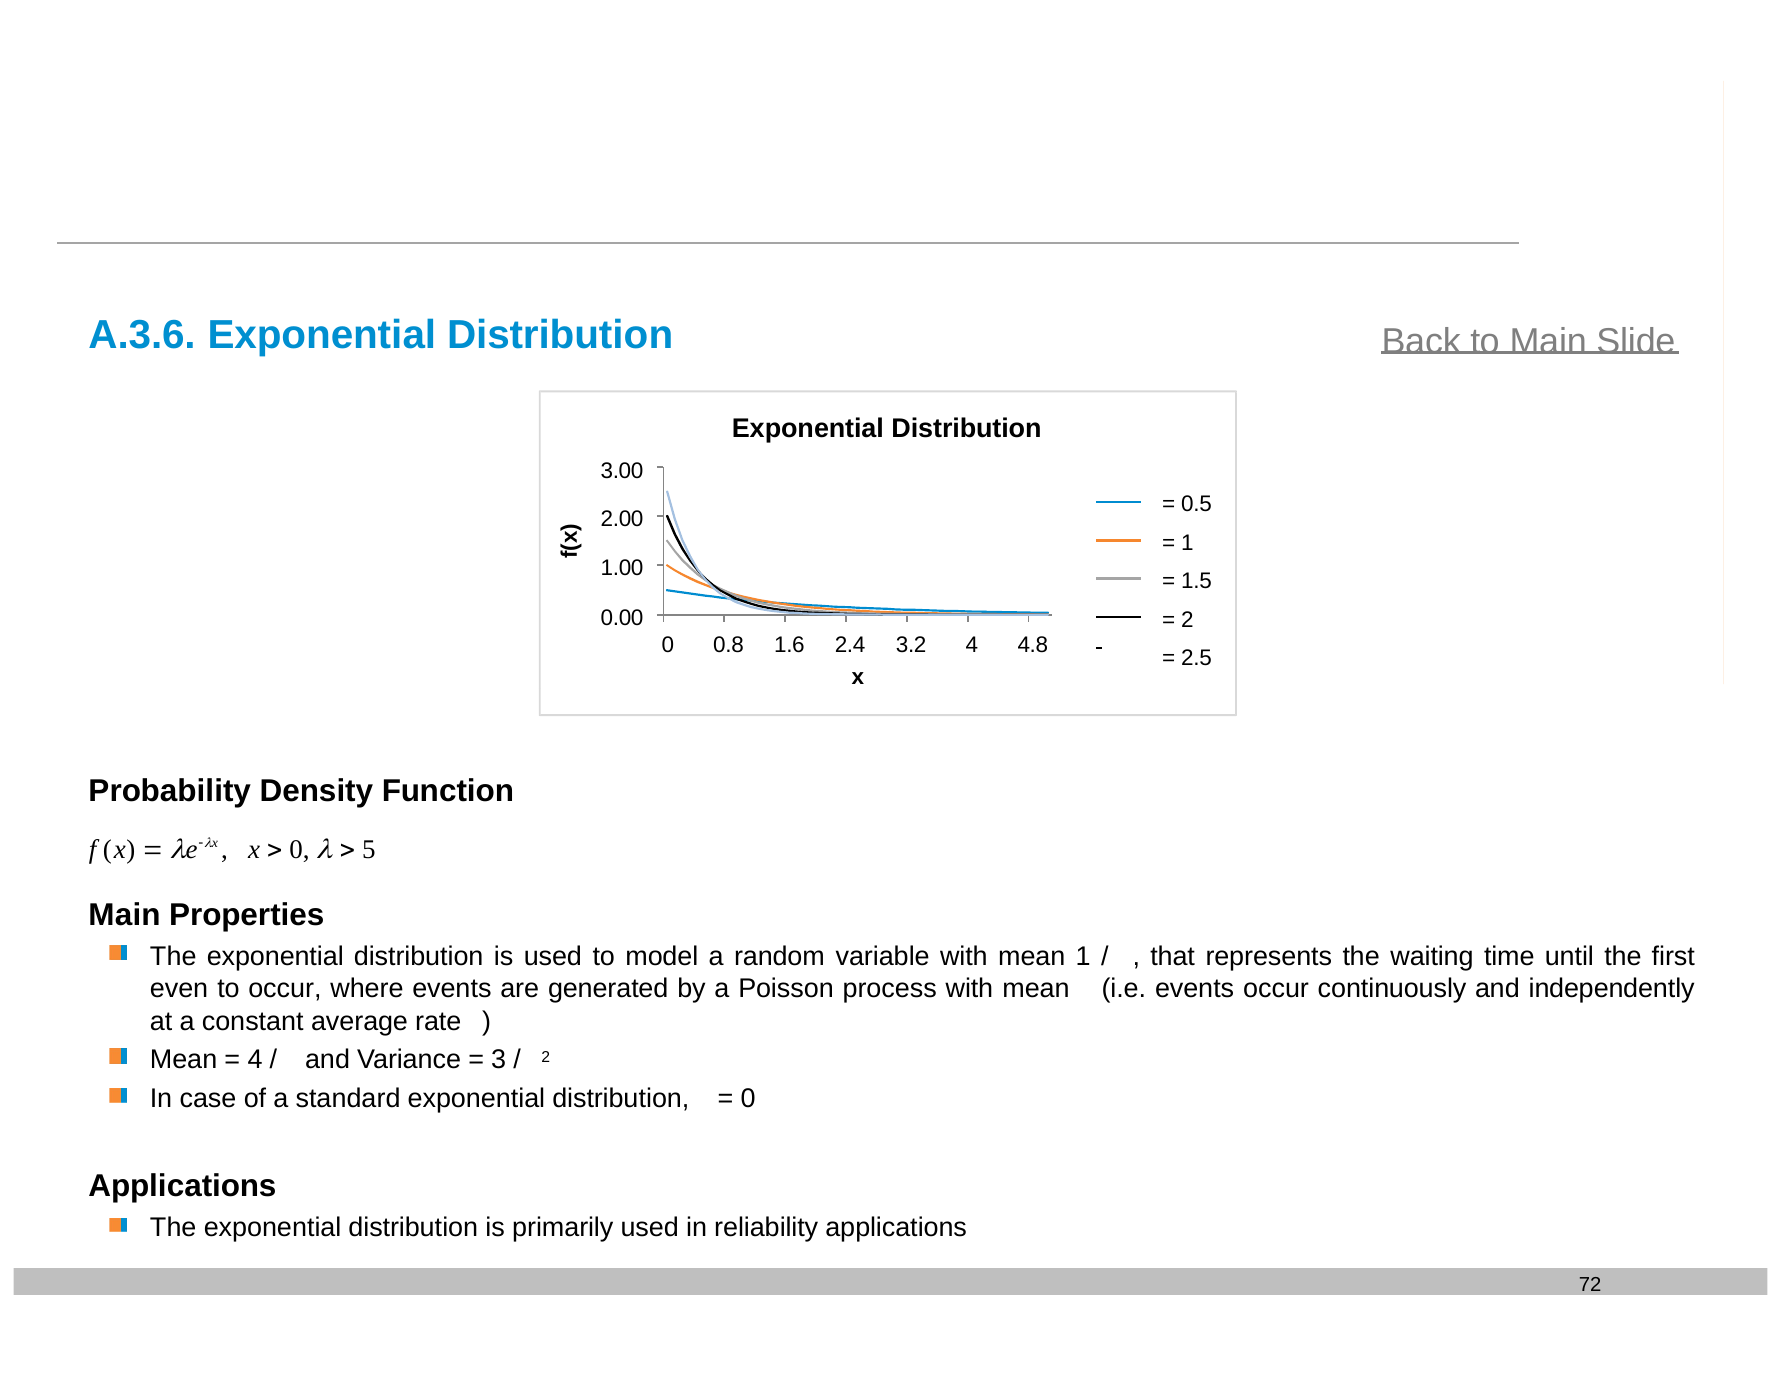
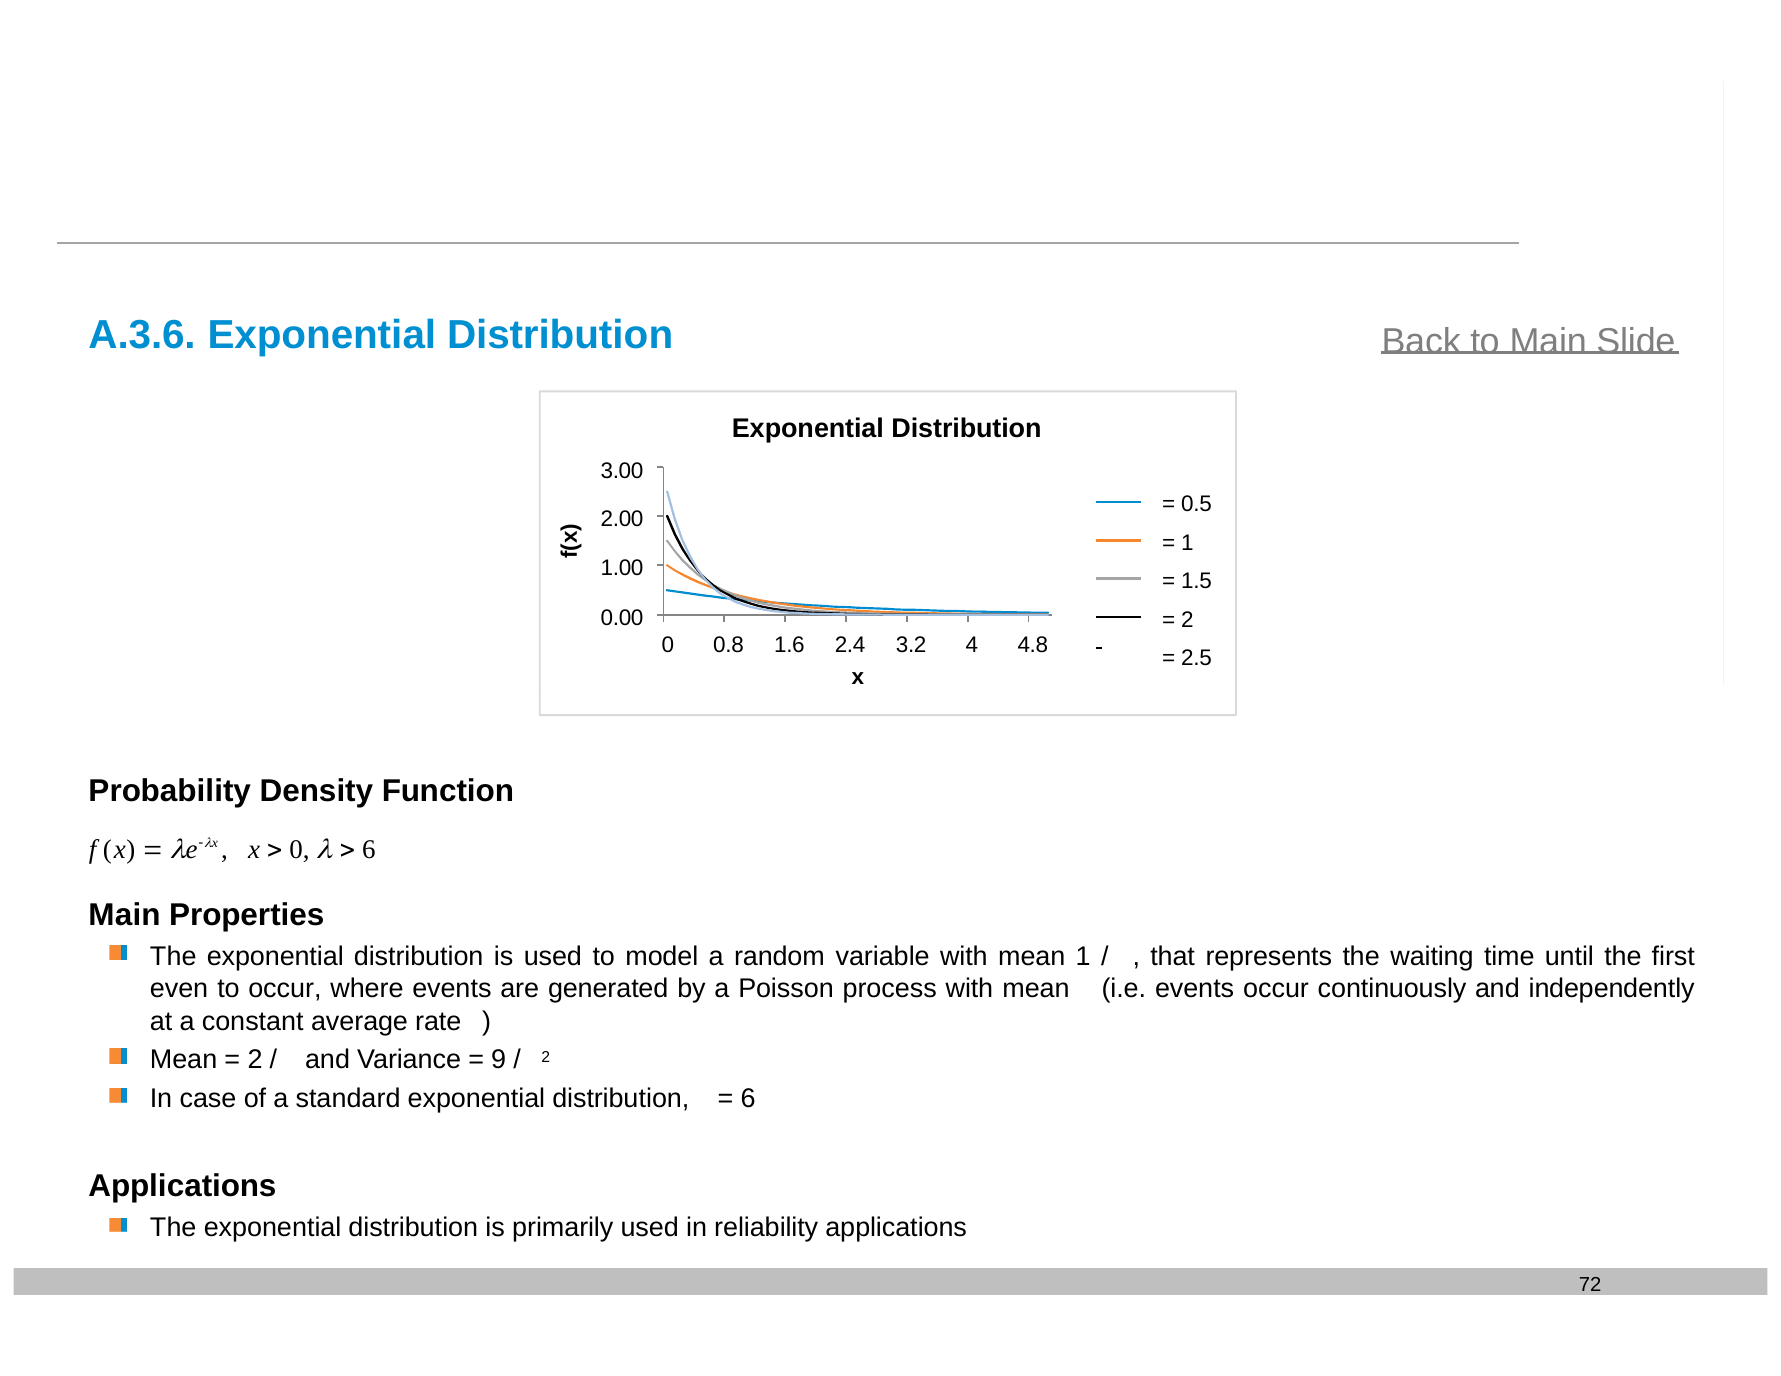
5 at (369, 849): 5 -> 6
4 at (255, 1060): 4 -> 2
3: 3 -> 9
0 at (748, 1099): 0 -> 6
